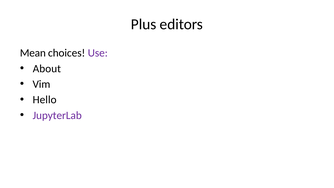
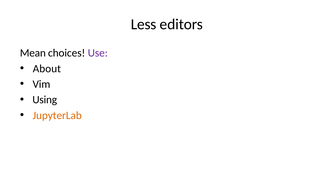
Plus: Plus -> Less
Hello: Hello -> Using
JupyterLab colour: purple -> orange
